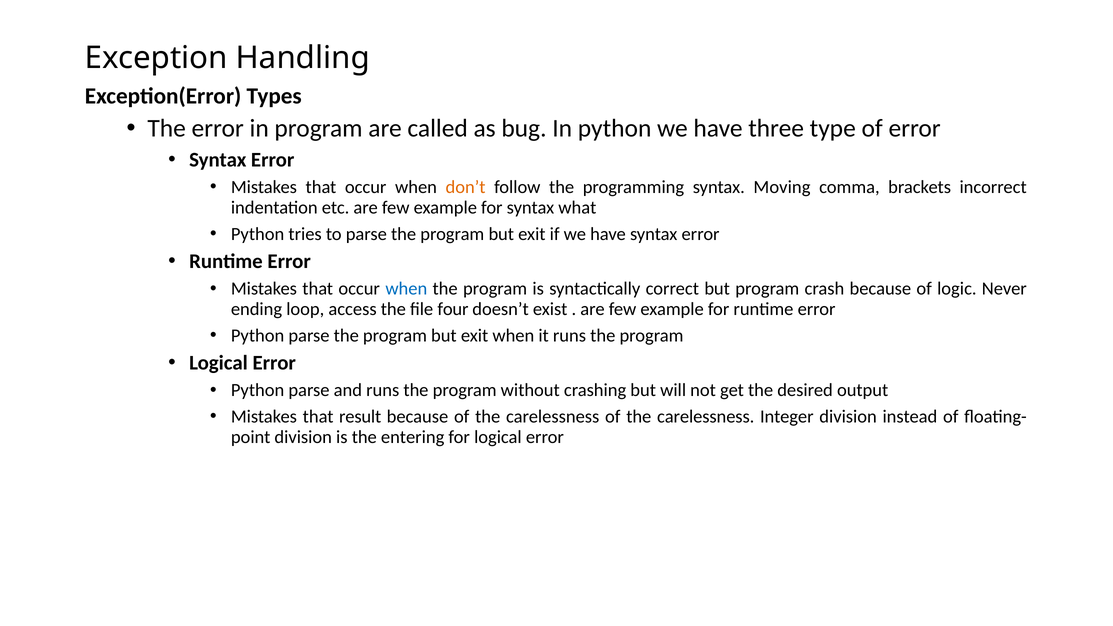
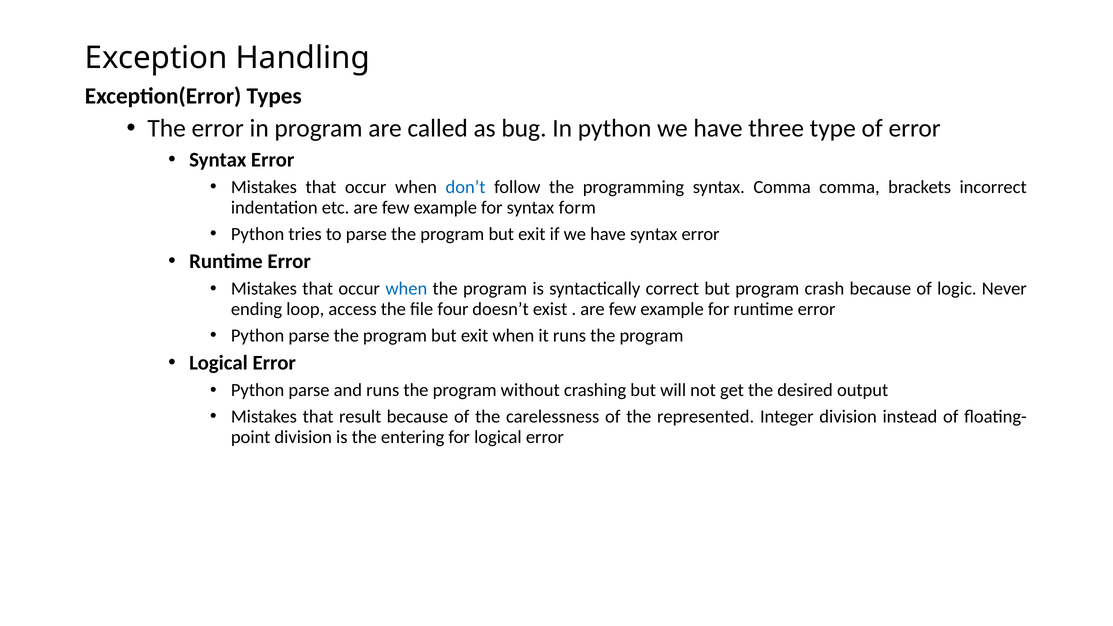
don’t colour: orange -> blue
syntax Moving: Moving -> Comma
what: what -> form
carelessness of the carelessness: carelessness -> represented
